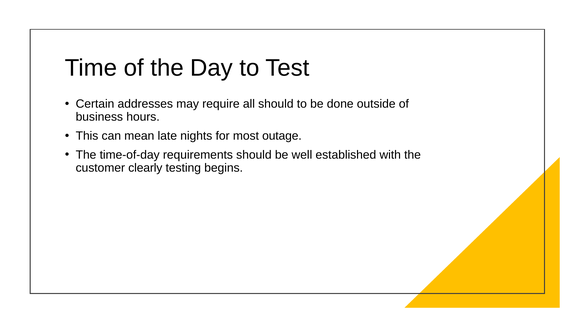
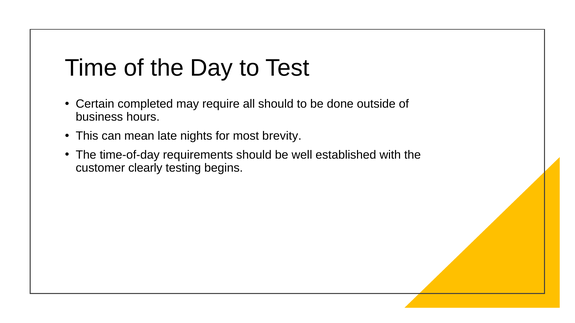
addresses: addresses -> completed
outage: outage -> brevity
